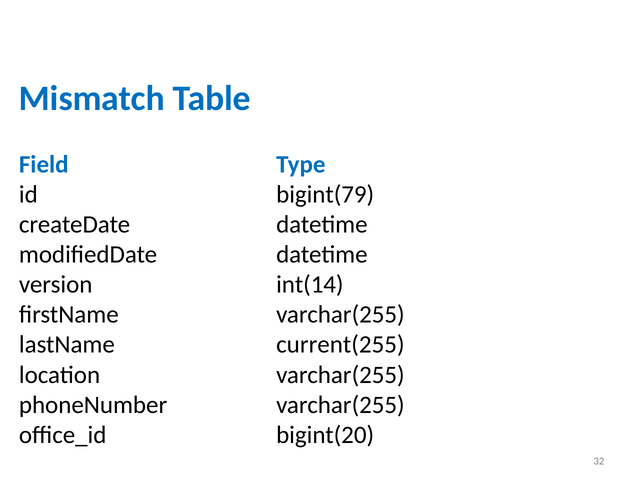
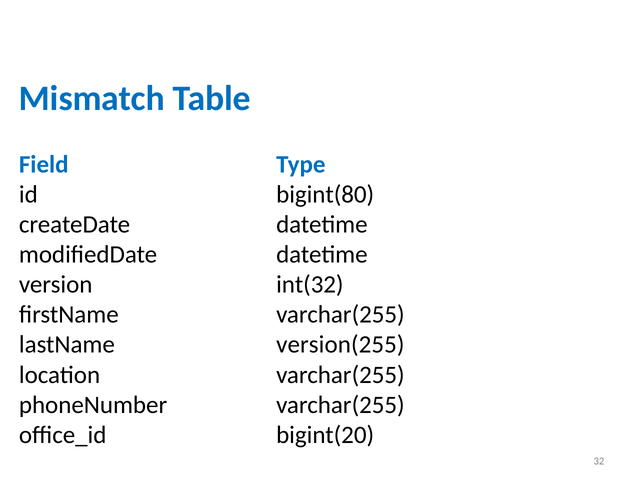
bigint(79: bigint(79 -> bigint(80
int(14: int(14 -> int(32
current(255: current(255 -> version(255
